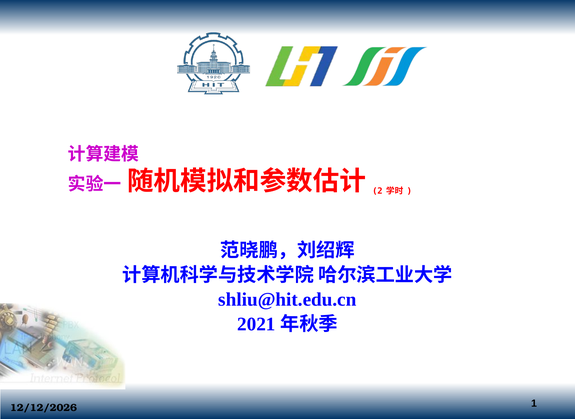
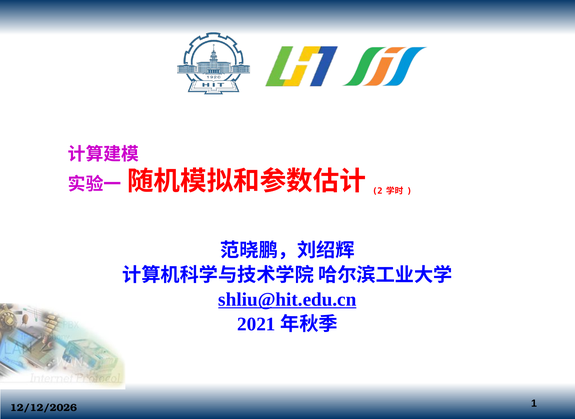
shliu@hit.edu.cn underline: none -> present
